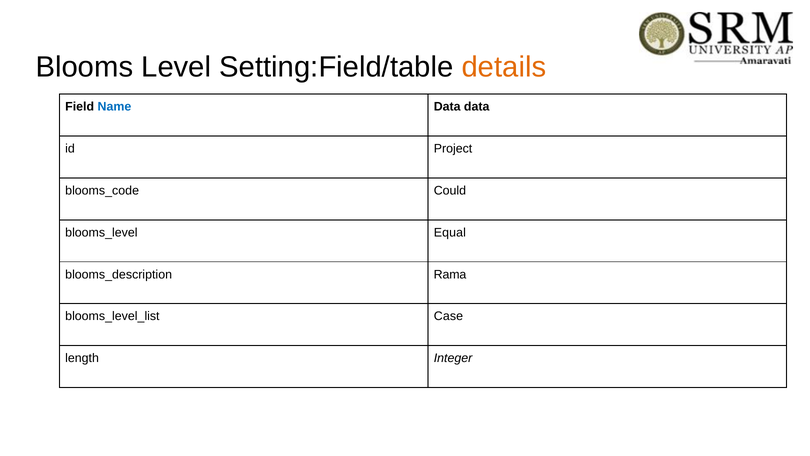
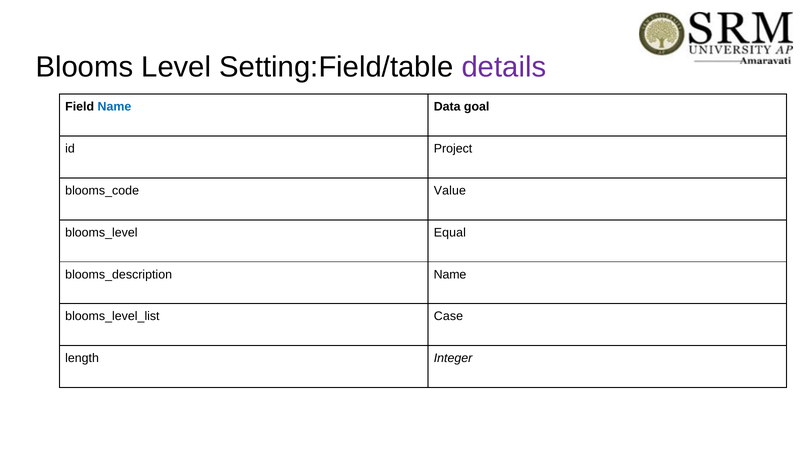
details colour: orange -> purple
Data data: data -> goal
Could: Could -> Value
Rama at (450, 274): Rama -> Name
